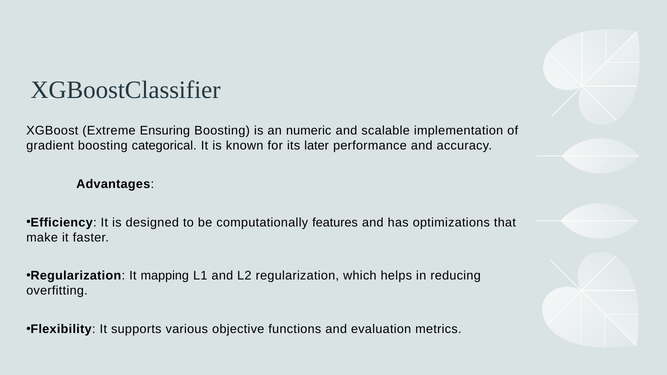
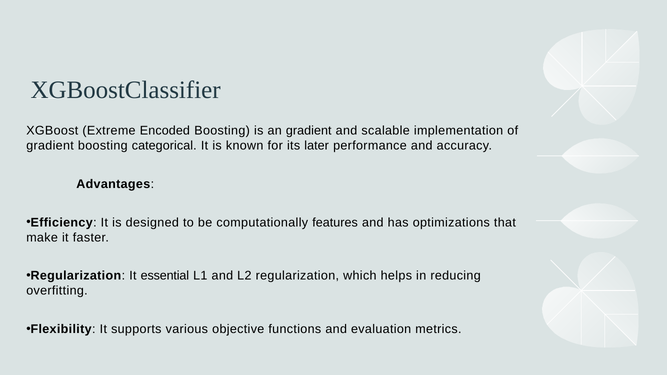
Ensuring: Ensuring -> Encoded
an numeric: numeric -> gradient
mapping: mapping -> essential
